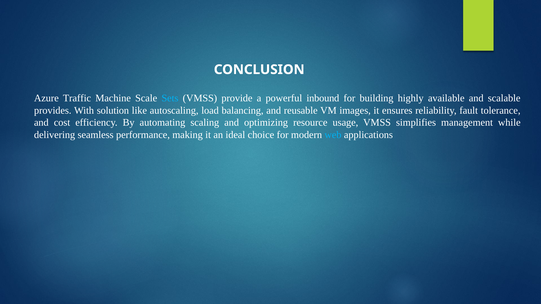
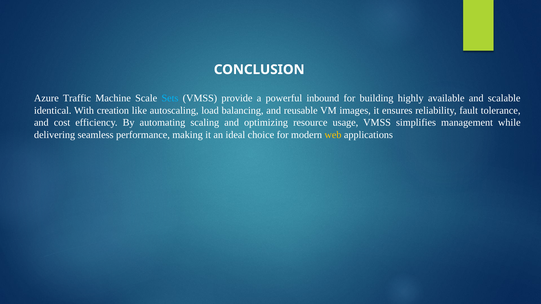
provides: provides -> identical
solution: solution -> creation
web colour: light blue -> yellow
